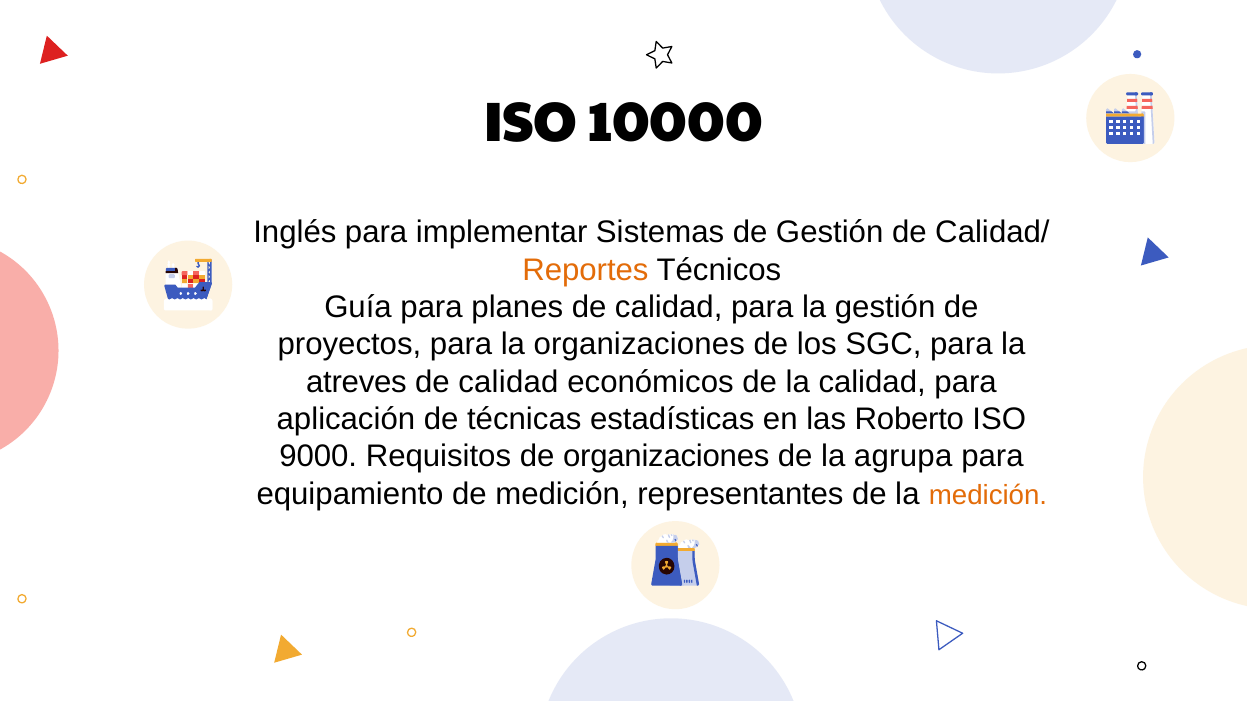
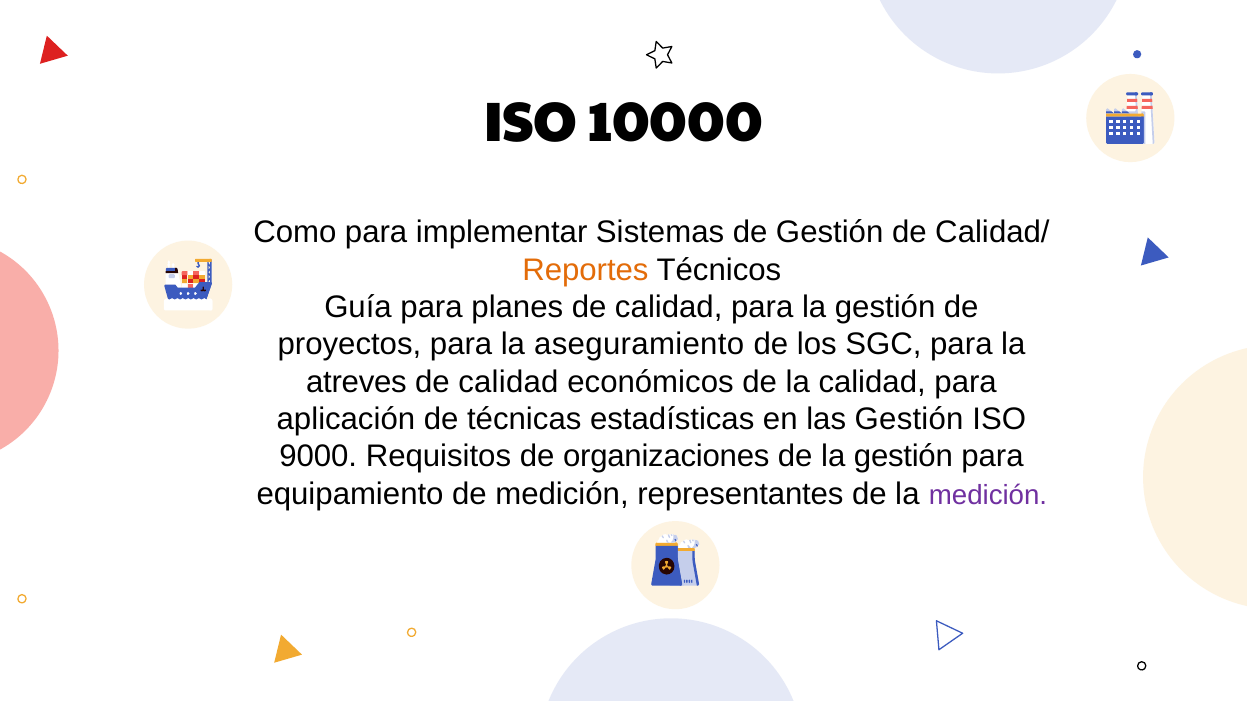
Inglés: Inglés -> Como
la organizaciones: organizaciones -> aseguramiento
las Roberto: Roberto -> Gestión
de la agrupa: agrupa -> gestión
medición at (988, 496) colour: orange -> purple
